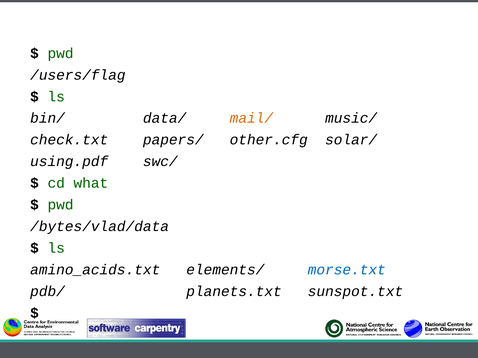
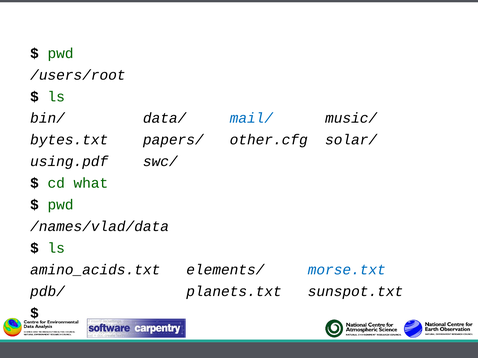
/users/flag: /users/flag -> /users/root
mail/ colour: orange -> blue
check.txt: check.txt -> bytes.txt
/bytes/vlad/data: /bytes/vlad/data -> /names/vlad/data
